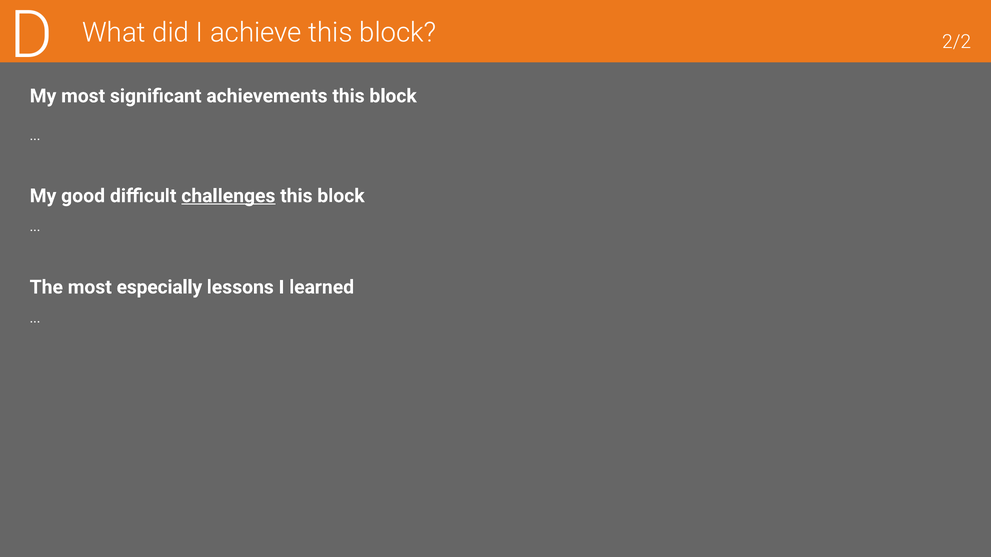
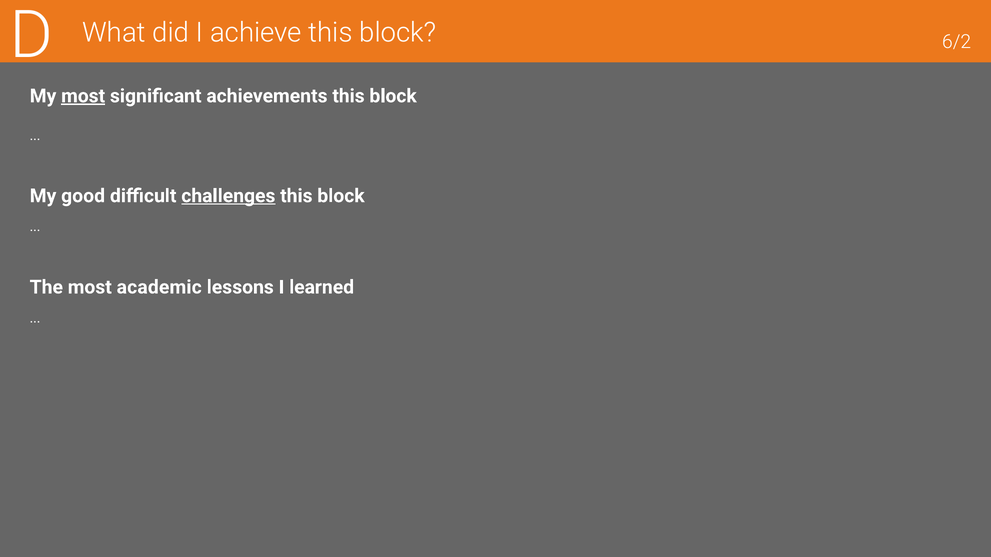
2/2: 2/2 -> 6/2
most at (83, 96) underline: none -> present
especially: especially -> academic
